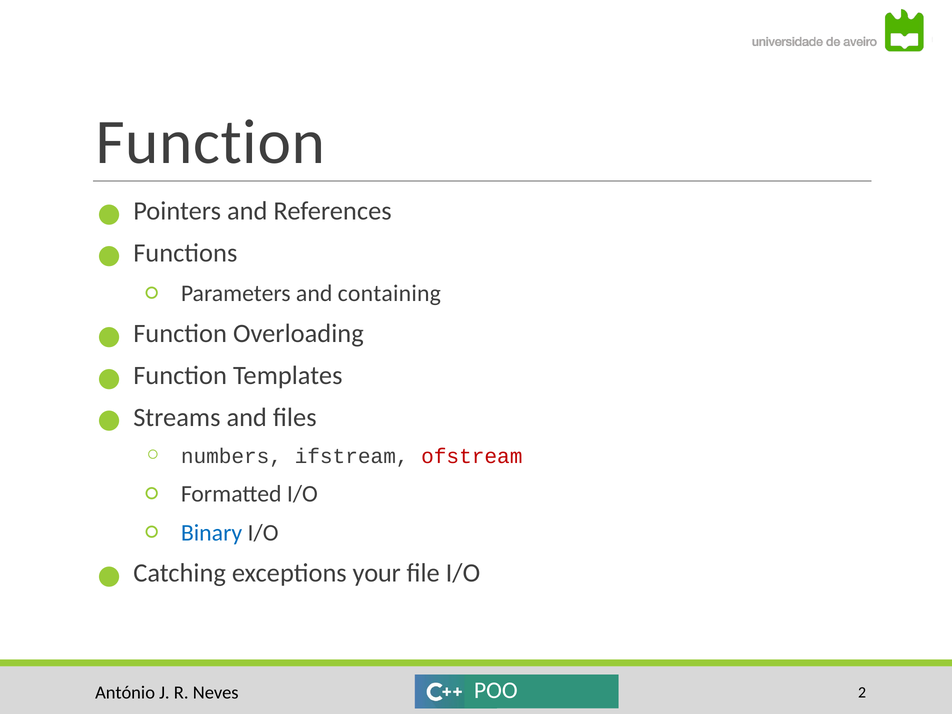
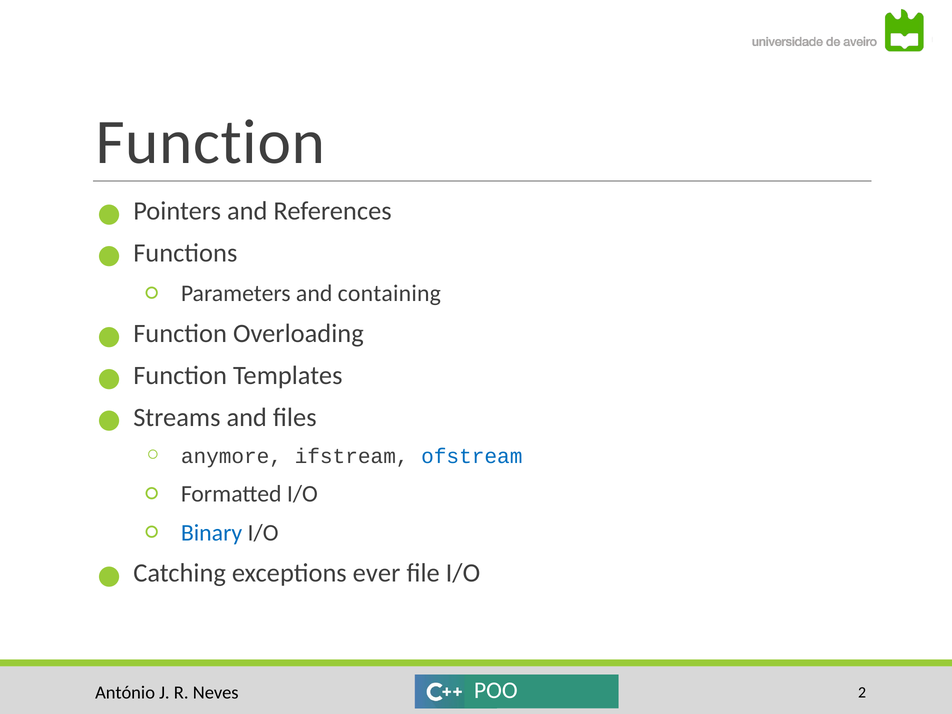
numbers: numbers -> anymore
ofstream colour: red -> blue
your: your -> ever
